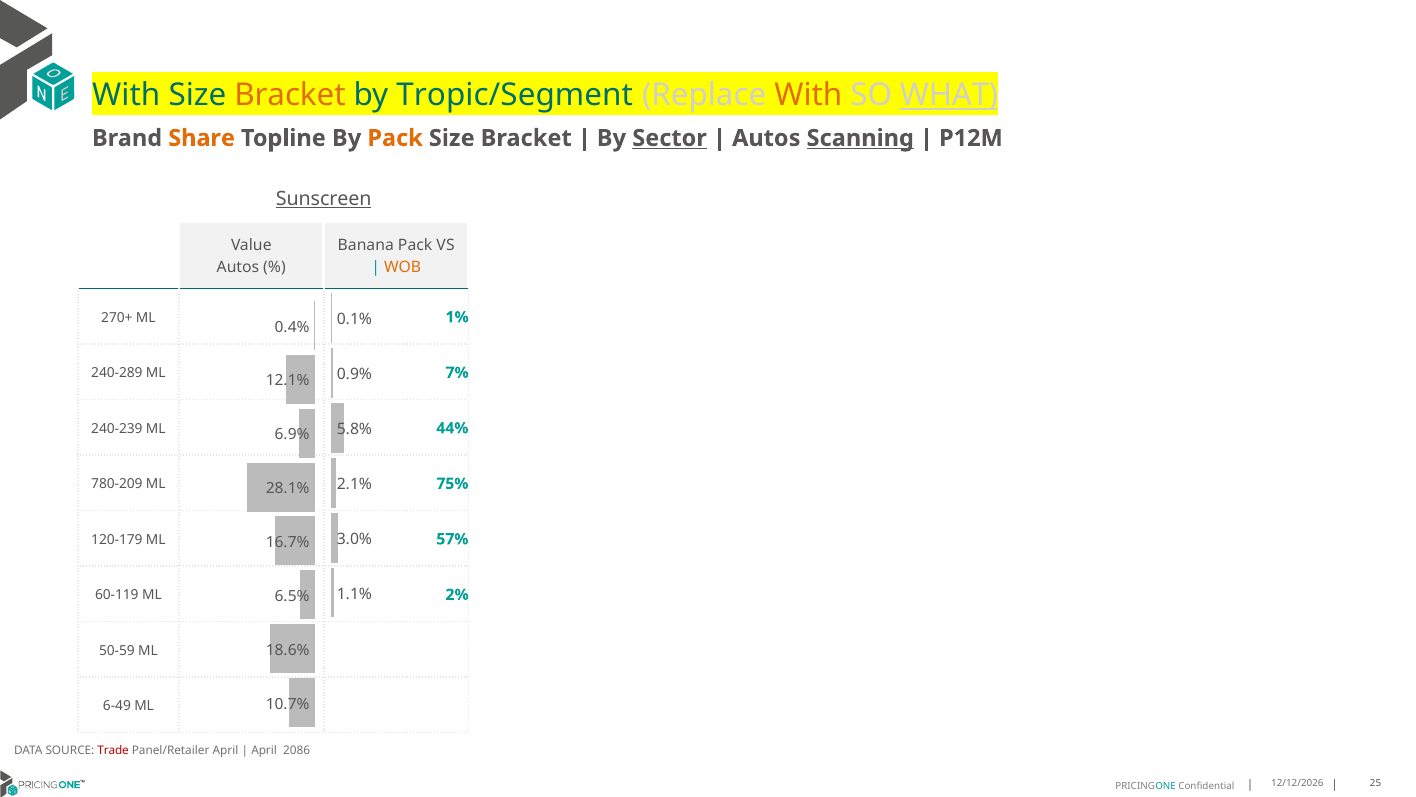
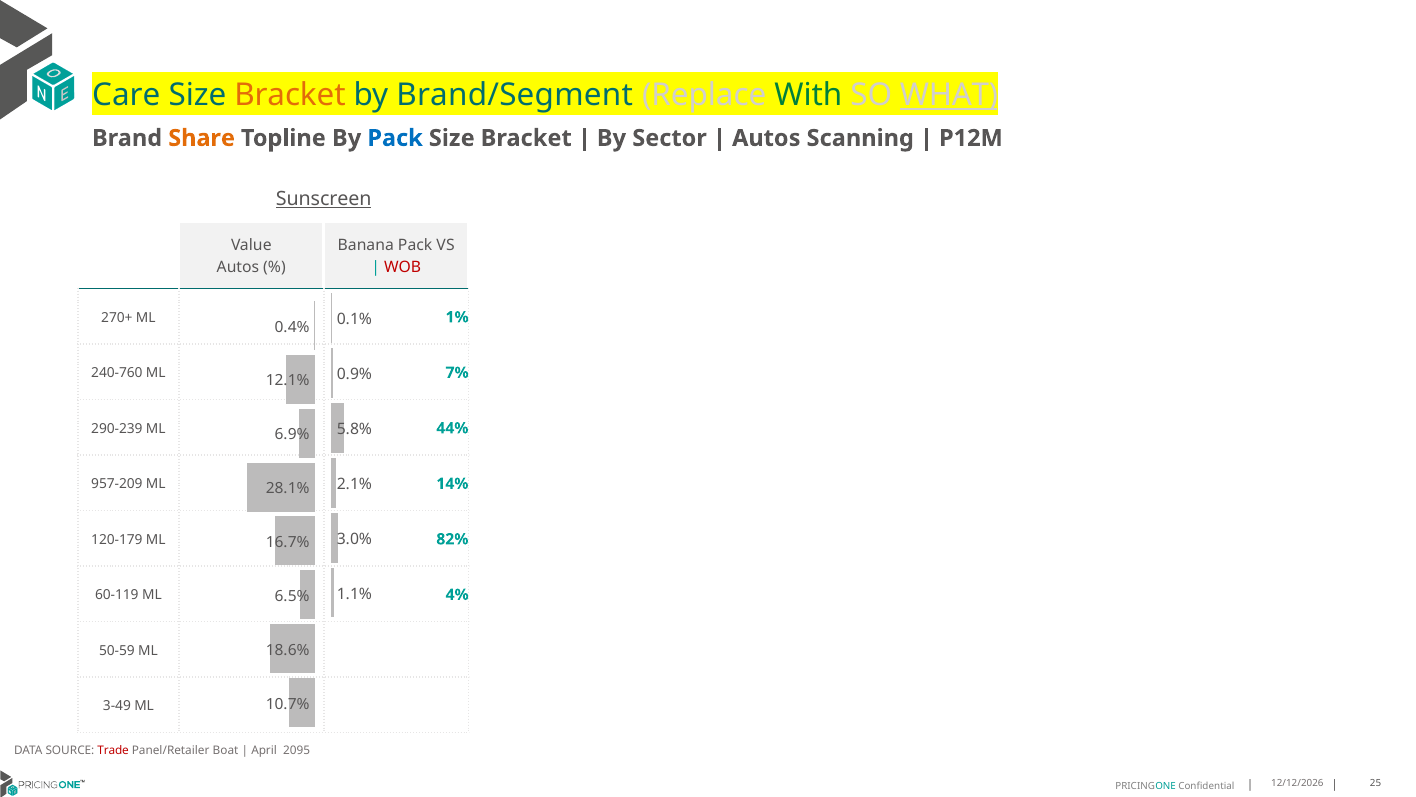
With at (126, 95): With -> Care
Tropic/Segment: Tropic/Segment -> Brand/Segment
With at (808, 95) colour: orange -> green
Pack at (395, 138) colour: orange -> blue
Sector underline: present -> none
Scanning underline: present -> none
WOB colour: orange -> red
240-289: 240-289 -> 240-760
240-239: 240-239 -> 290-239
780-209: 780-209 -> 957-209
75%: 75% -> 14%
57%: 57% -> 82%
2%: 2% -> 4%
6-49: 6-49 -> 3-49
Panel/Retailer April: April -> Boat
2086: 2086 -> 2095
